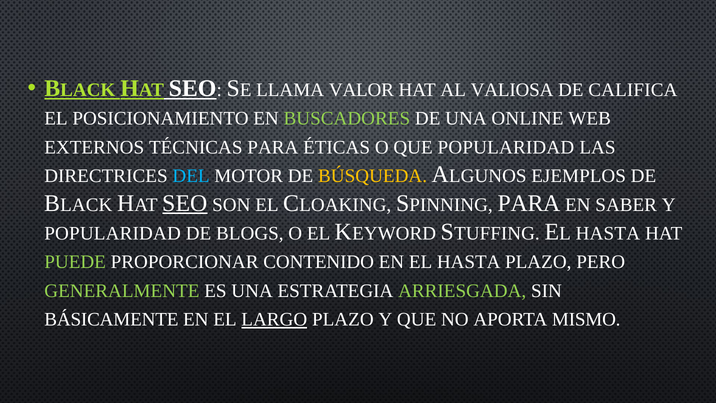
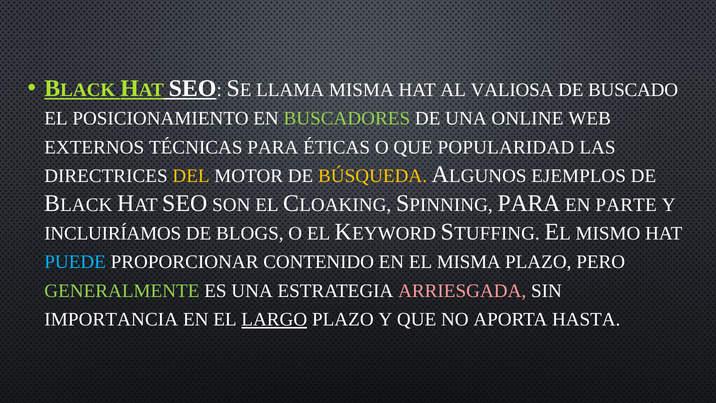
LLAMA VALOR: VALOR -> MISMA
CALIFICA: CALIFICA -> BUSCADO
DEL colour: light blue -> yellow
SEO at (185, 203) underline: present -> none
SABER: SABER -> PARTE
POPULARIDAD at (113, 233): POPULARIDAD -> INCLUIRÍAMOS
HASTA at (608, 233): HASTA -> MISMO
PUEDE colour: light green -> light blue
EL HASTA: HASTA -> MISMA
ARRIESGADA colour: light green -> pink
BÁSICAMENTE: BÁSICAMENTE -> IMPORTANCIA
MISMO: MISMO -> HASTA
